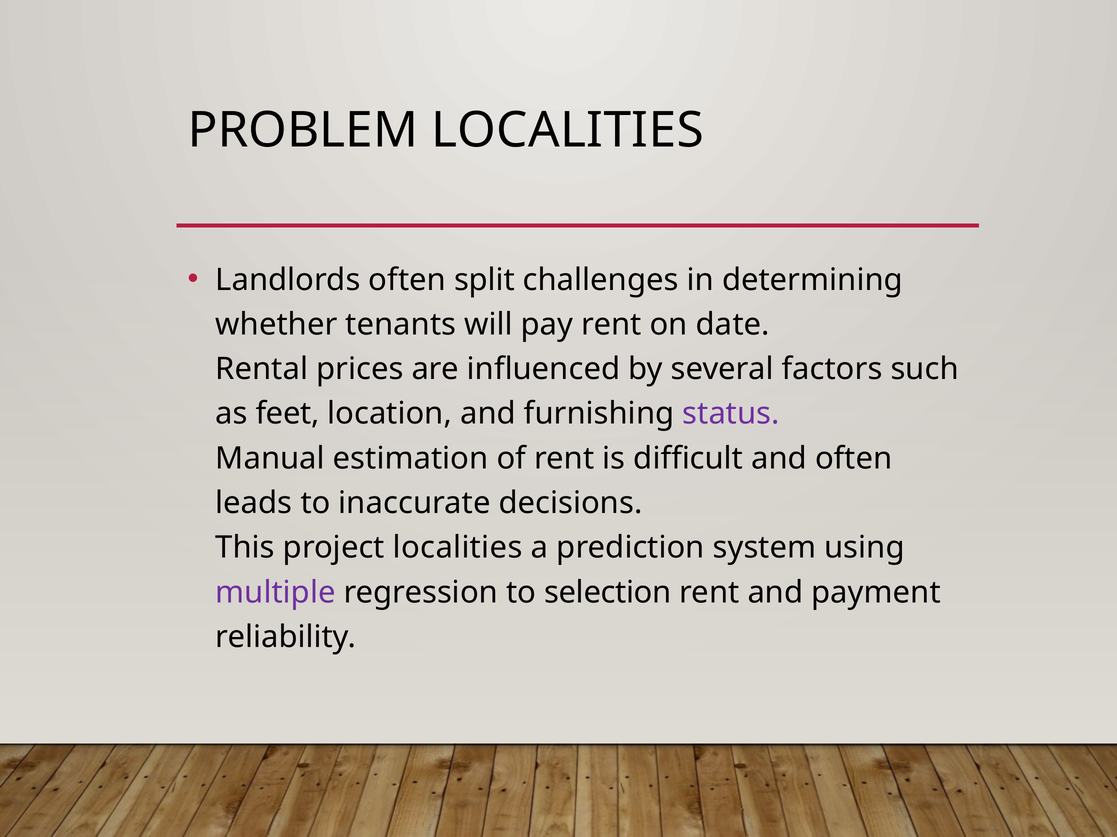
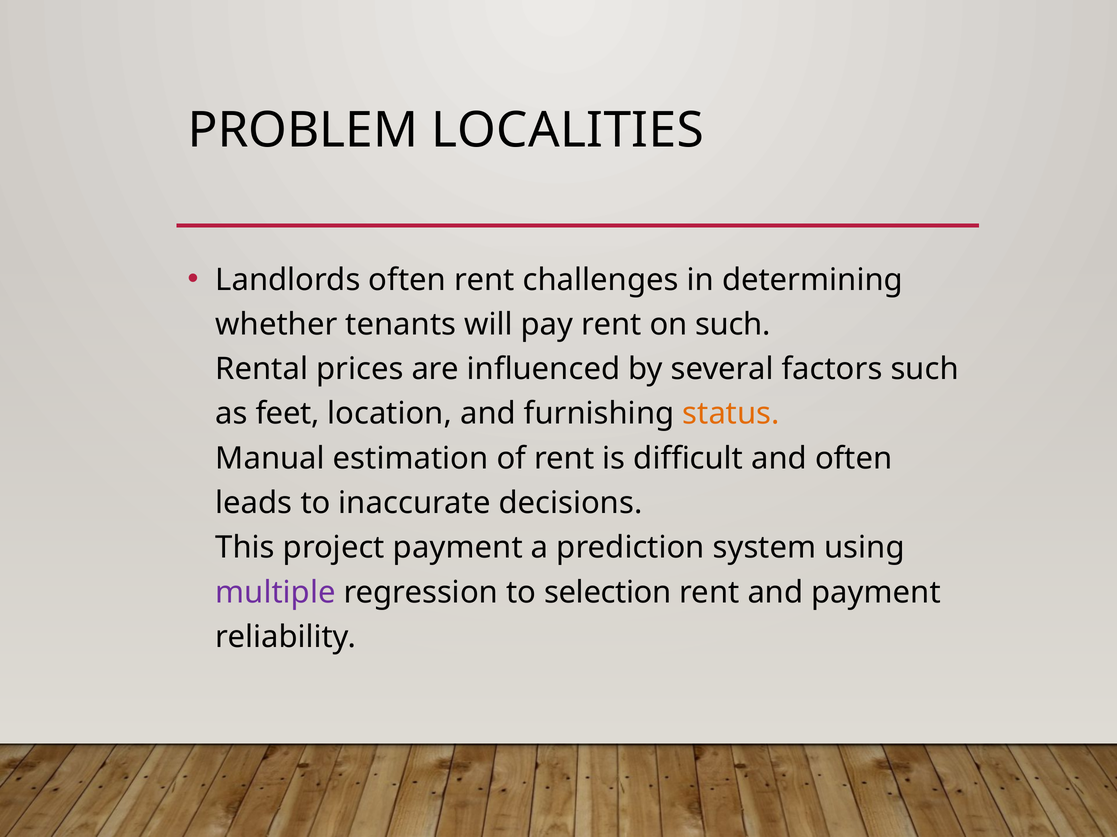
often split: split -> rent
on date: date -> such
status colour: purple -> orange
project localities: localities -> payment
